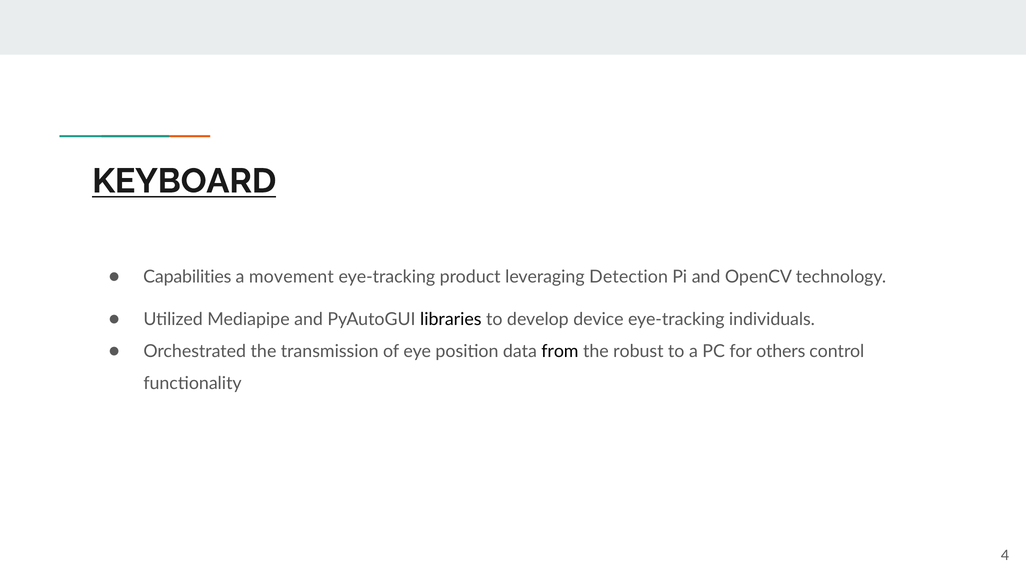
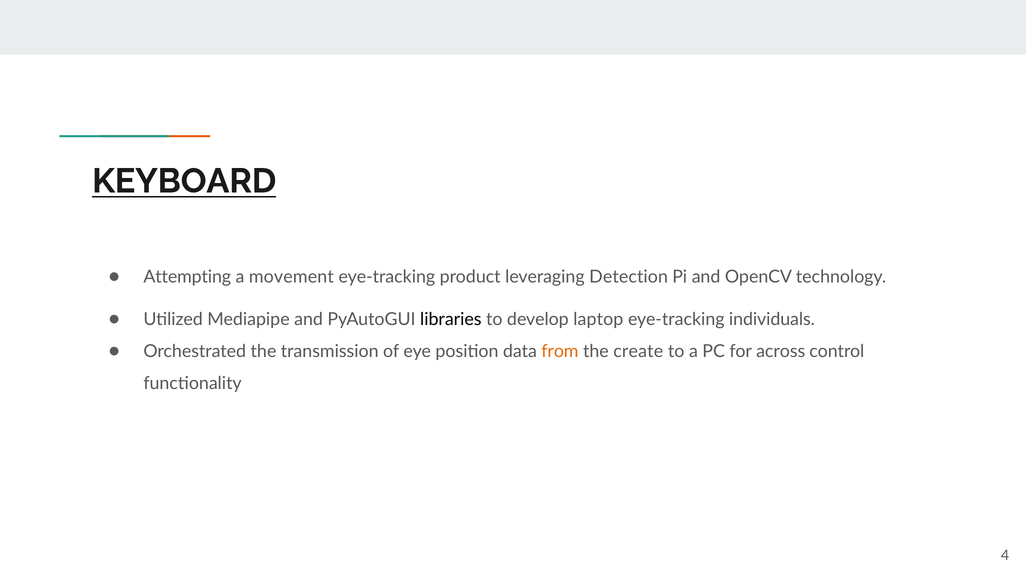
Capabilities: Capabilities -> Attempting
device: device -> laptop
from colour: black -> orange
robust: robust -> create
others: others -> across
